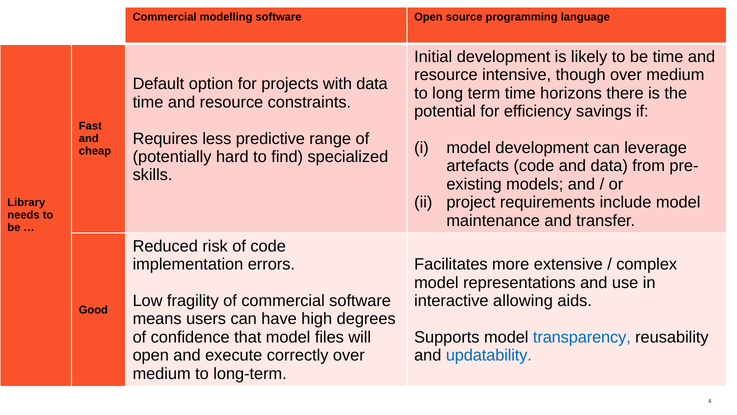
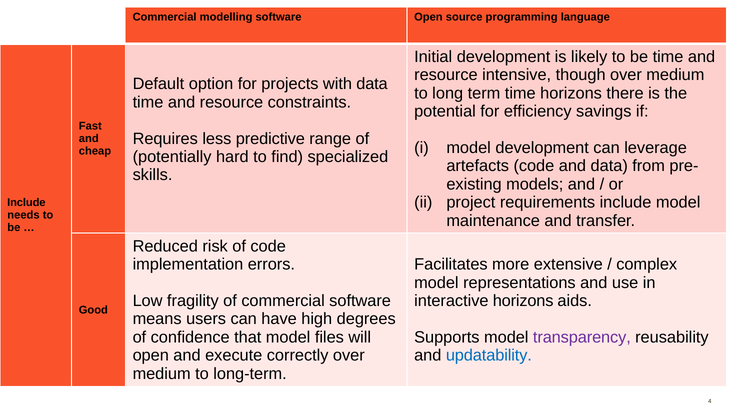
Library at (26, 202): Library -> Include
interactive allowing: allowing -> horizons
transparency colour: blue -> purple
